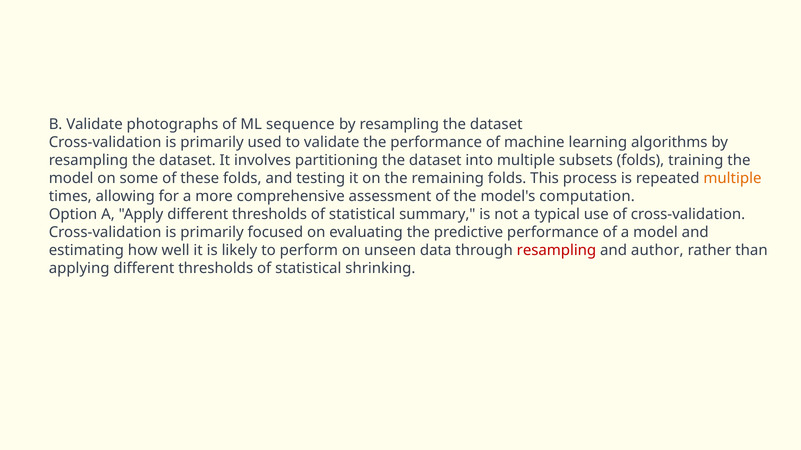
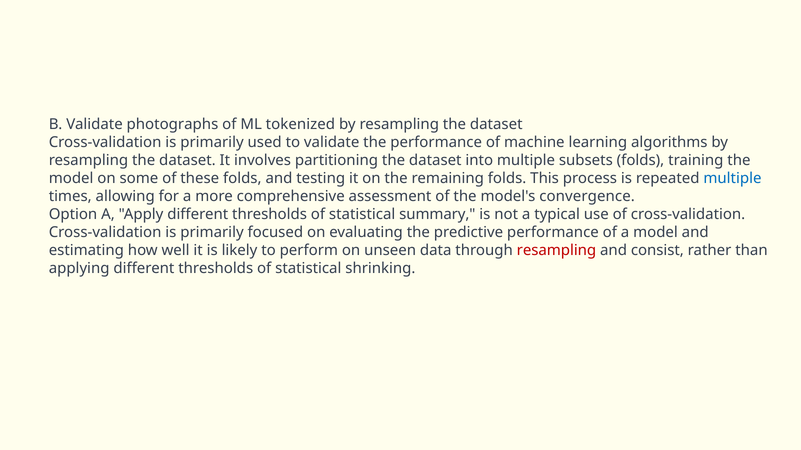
sequence: sequence -> tokenized
multiple at (732, 178) colour: orange -> blue
computation: computation -> convergence
author: author -> consist
